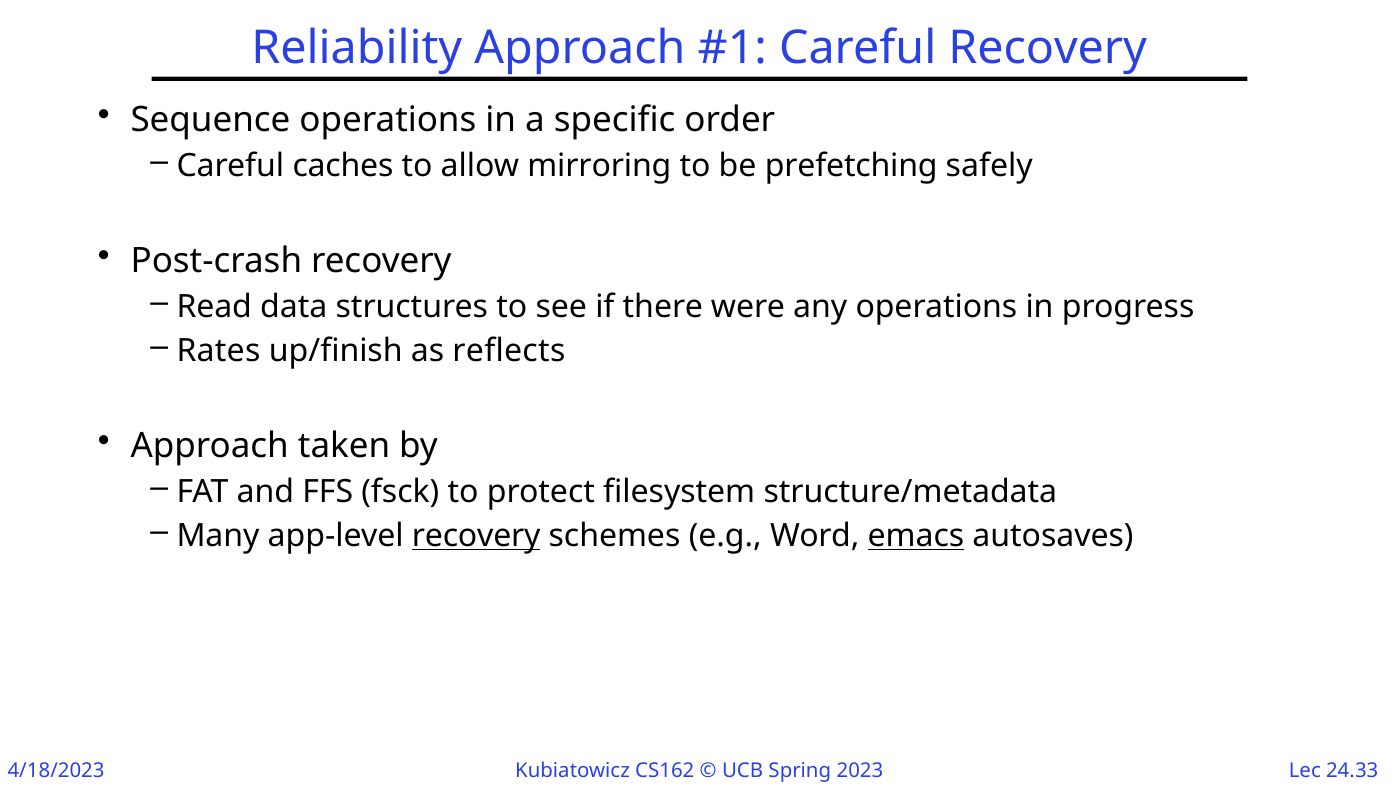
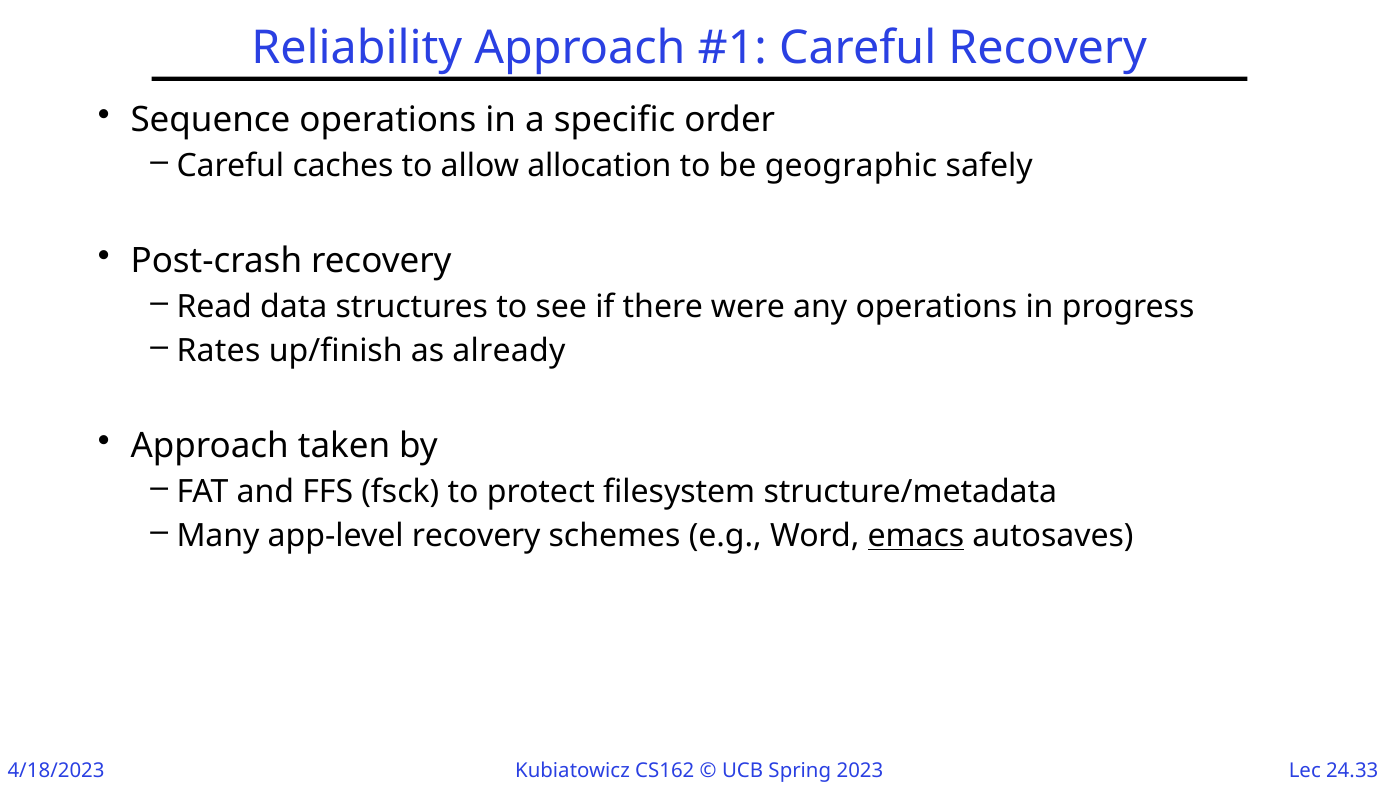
mirroring: mirroring -> allocation
prefetching: prefetching -> geographic
reflects: reflects -> already
recovery at (476, 536) underline: present -> none
